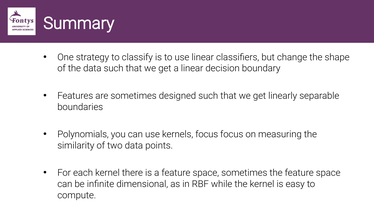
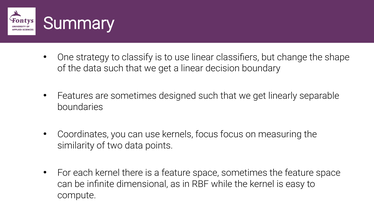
Polynomials: Polynomials -> Coordinates
